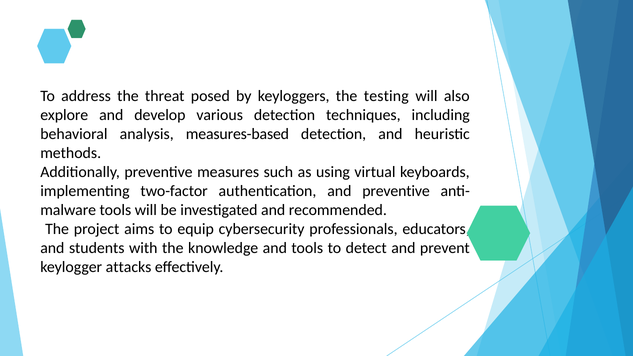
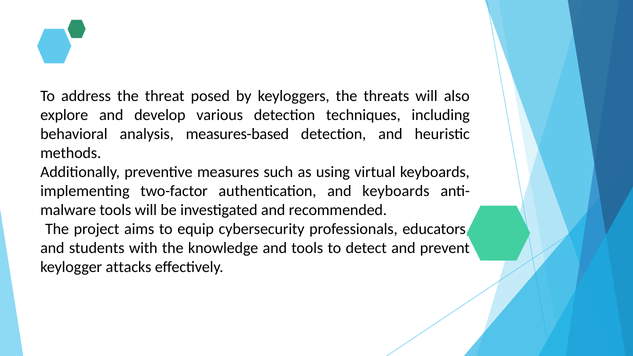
testing: testing -> threats
and preventive: preventive -> keyboards
